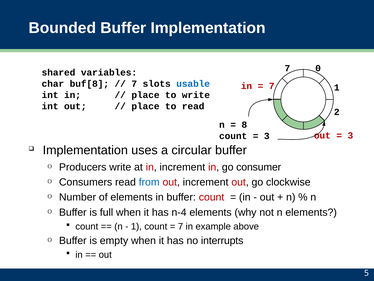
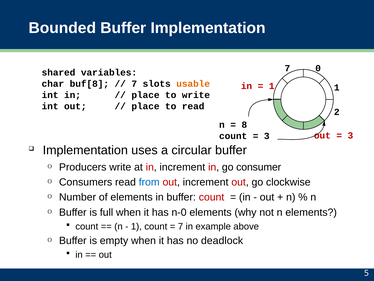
usable colour: blue -> orange
7 at (272, 86): 7 -> 1
n-4: n-4 -> n-0
interrupts: interrupts -> deadlock
